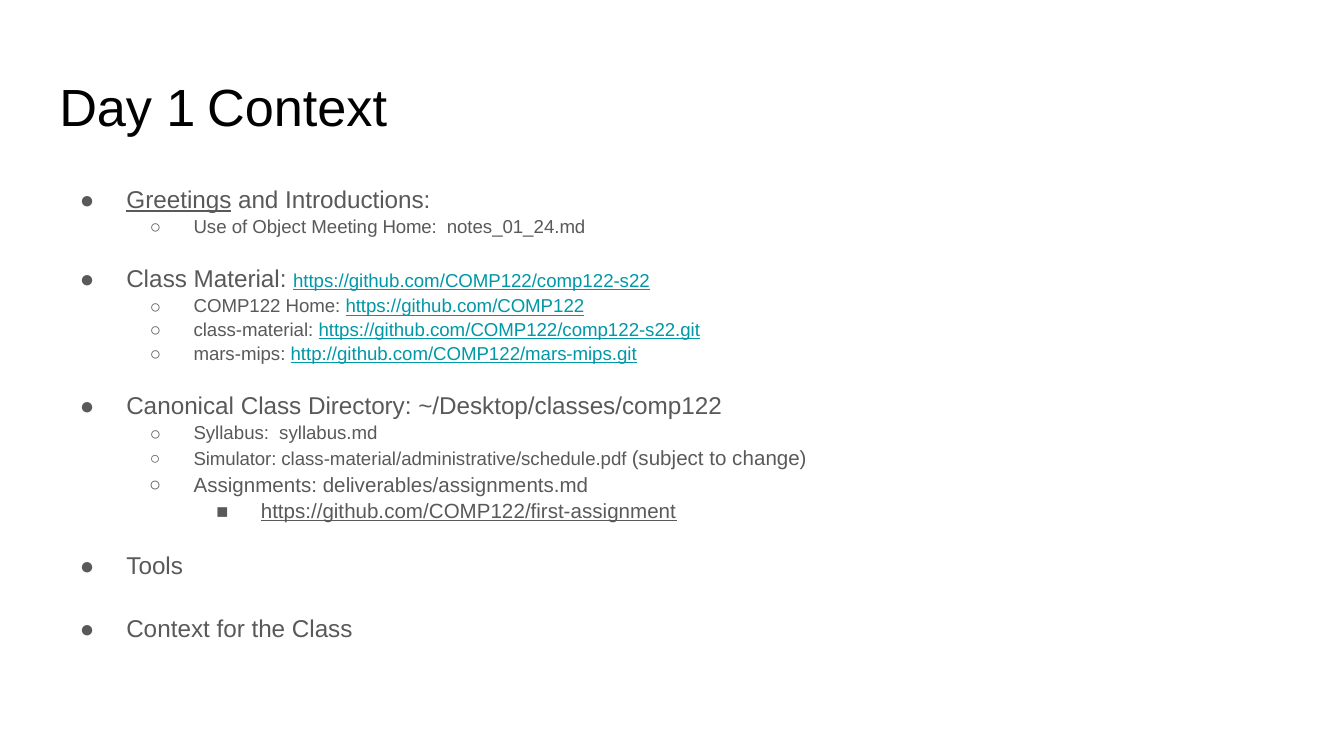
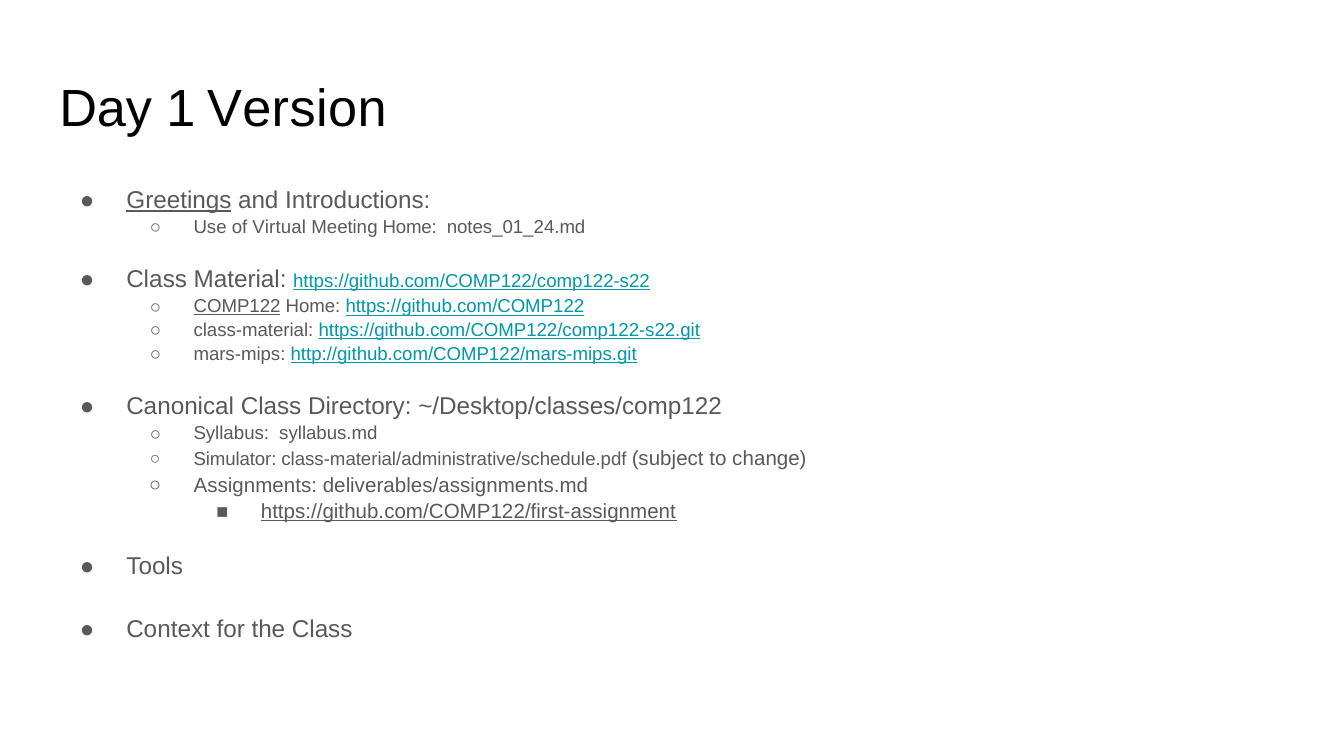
1 Context: Context -> Version
Object: Object -> Virtual
COMP122 underline: none -> present
